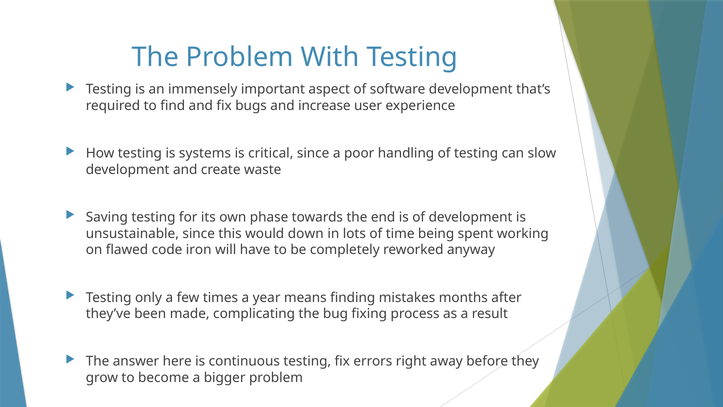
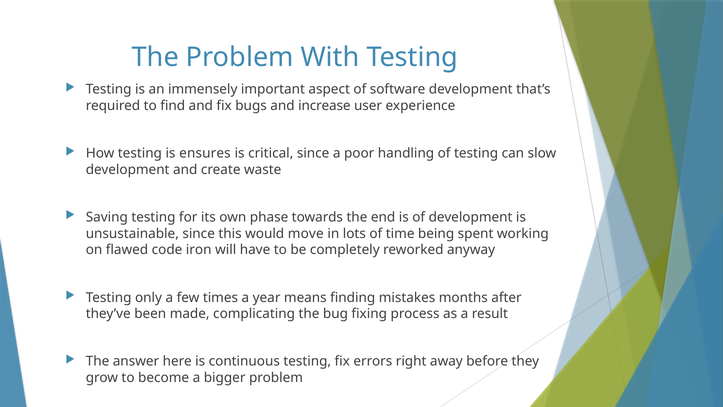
systems: systems -> ensures
down: down -> move
